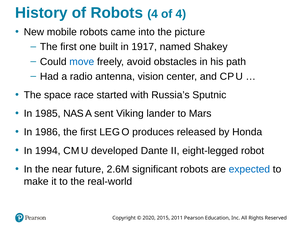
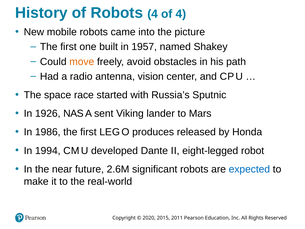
1917: 1917 -> 1957
move colour: blue -> orange
1985: 1985 -> 1926
